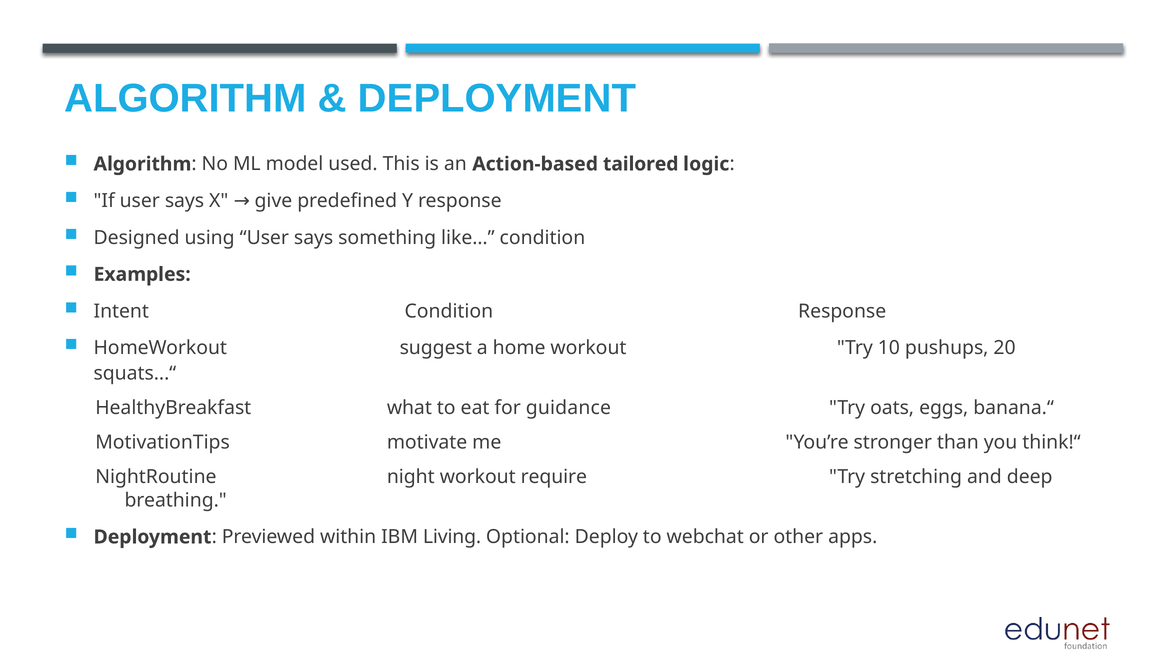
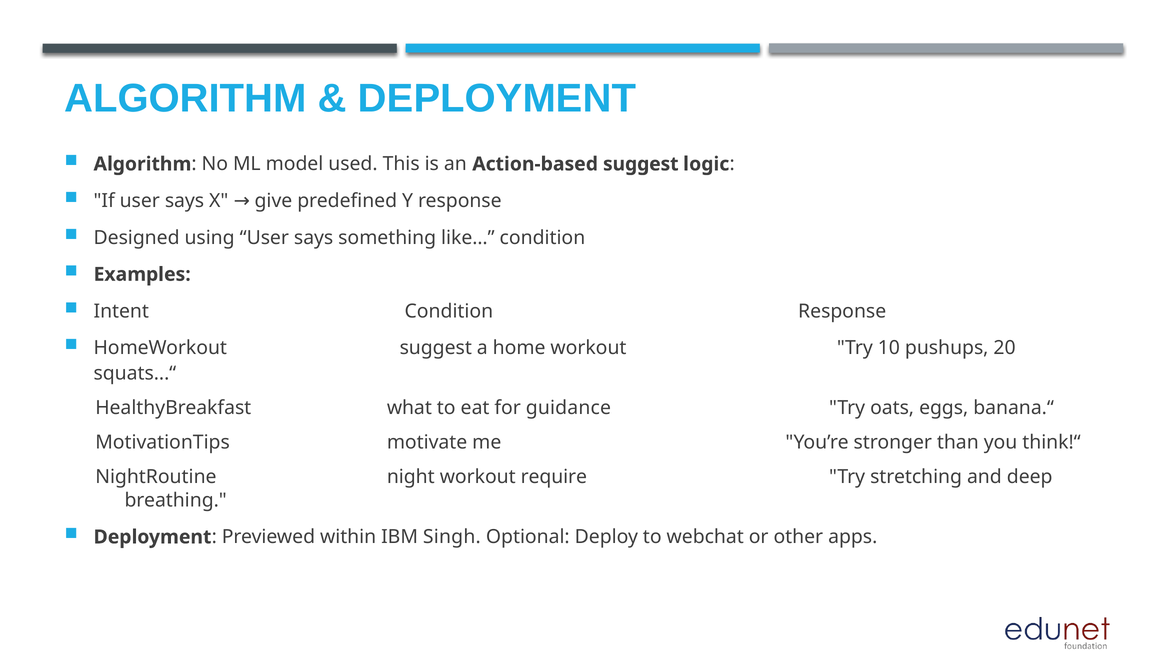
Action-based tailored: tailored -> suggest
Living: Living -> Singh
